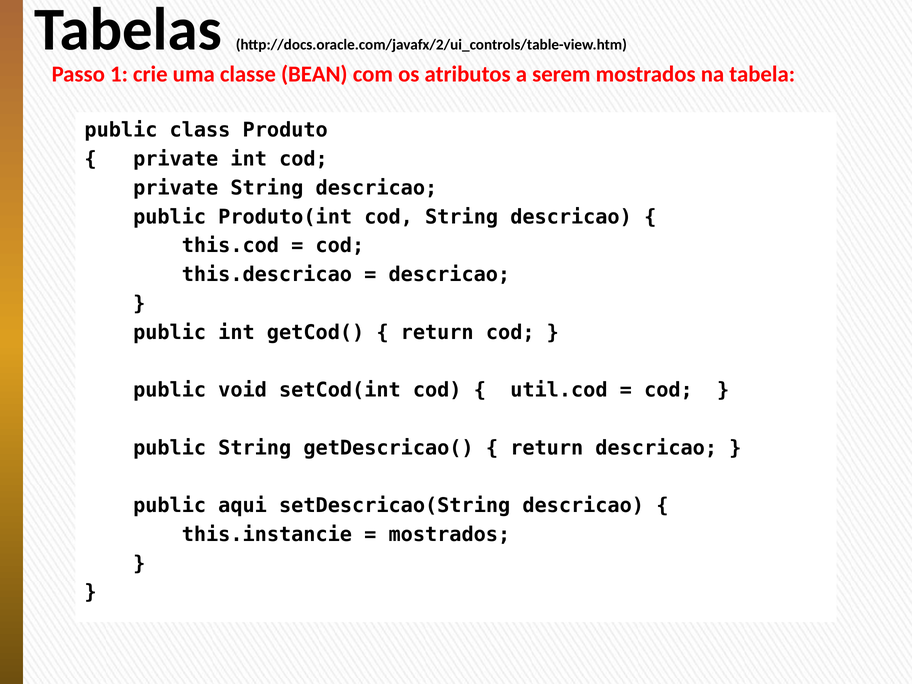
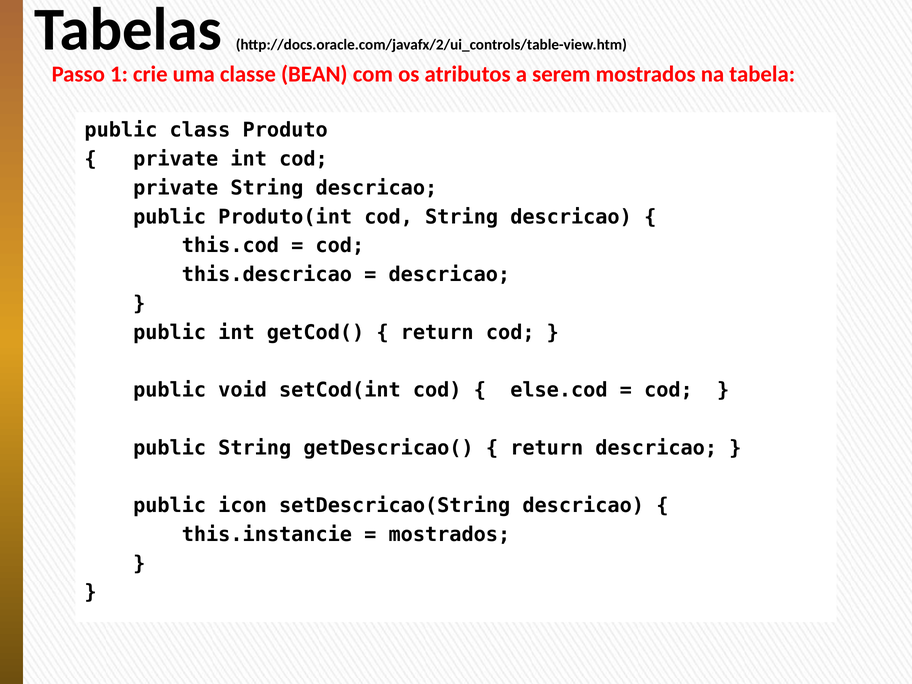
util.cod: util.cod -> else.cod
aqui: aqui -> icon
